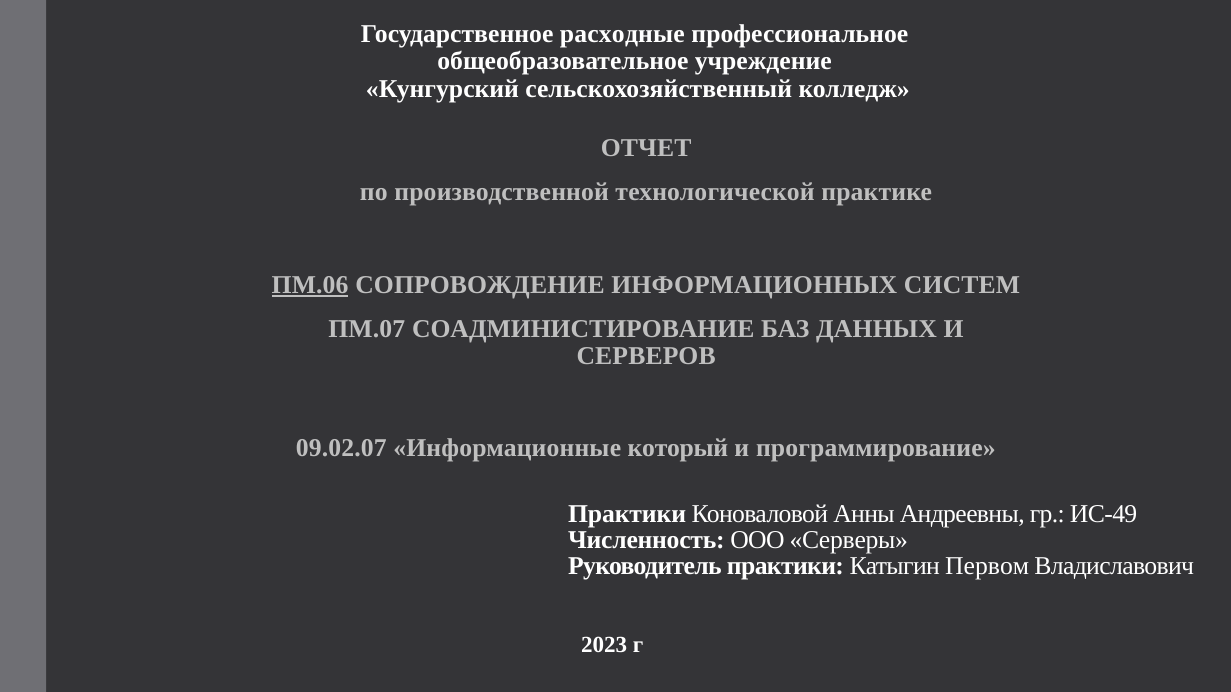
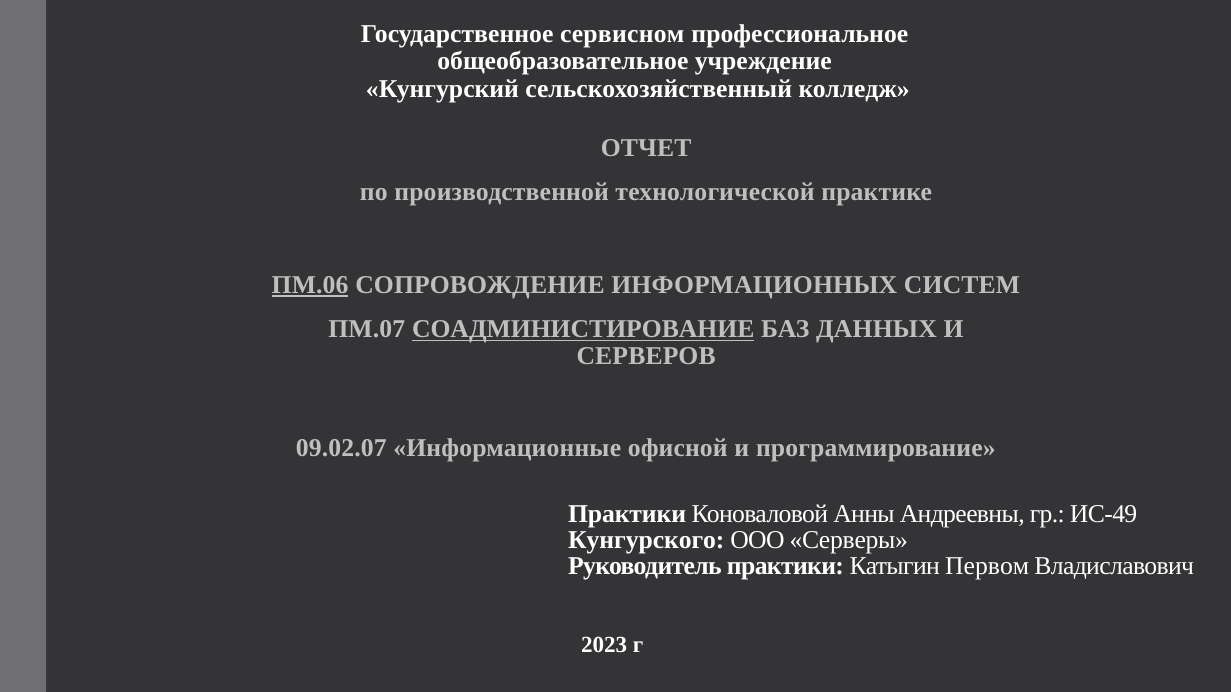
расходные: расходные -> сервисном
СОАДМИНИСТИРОВАНИЕ underline: none -> present
который: который -> офисной
Численность: Численность -> Кунгурского
